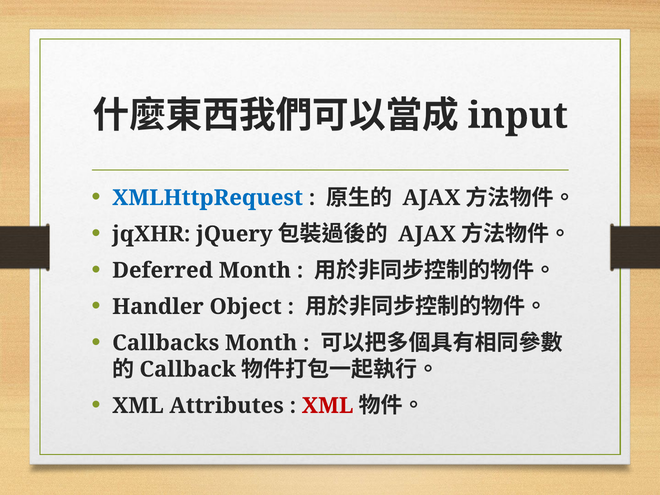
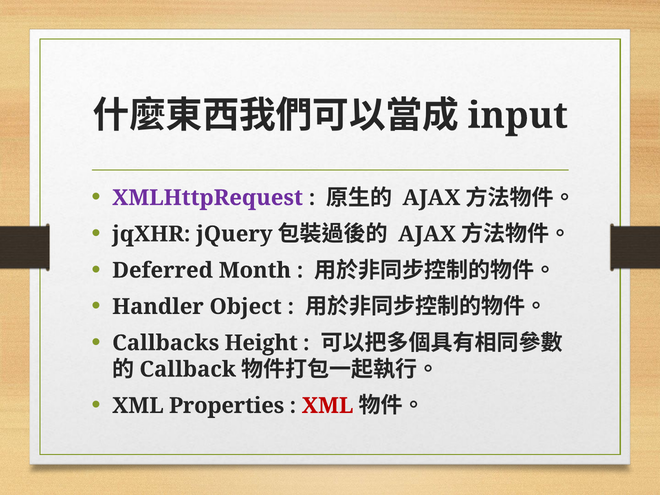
XMLHttpRequest colour: blue -> purple
Callbacks Month: Month -> Height
Attributes: Attributes -> Properties
